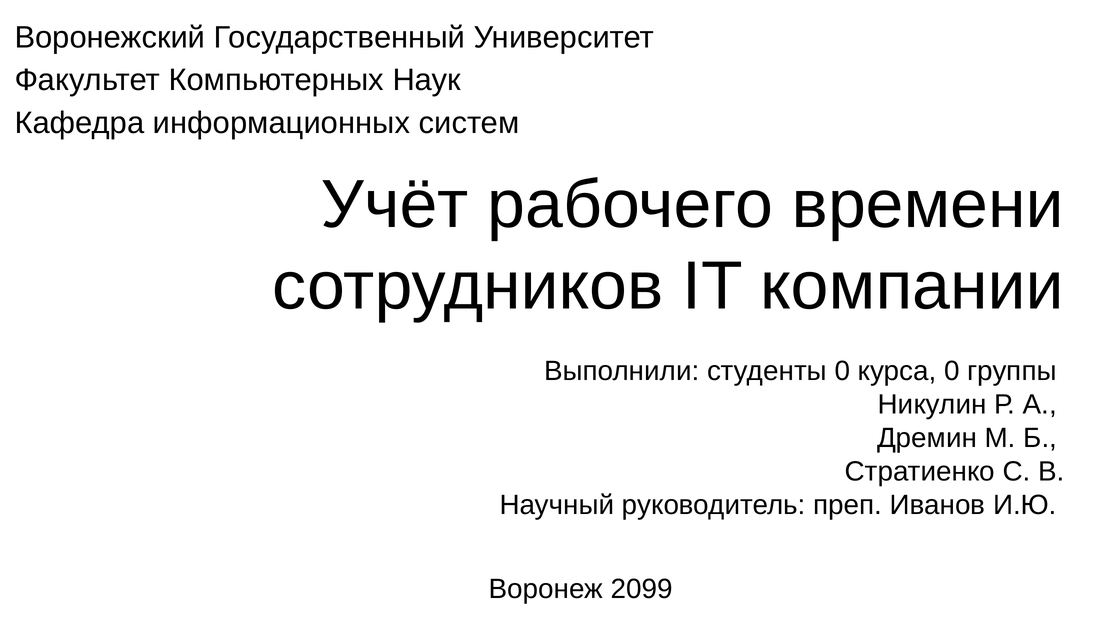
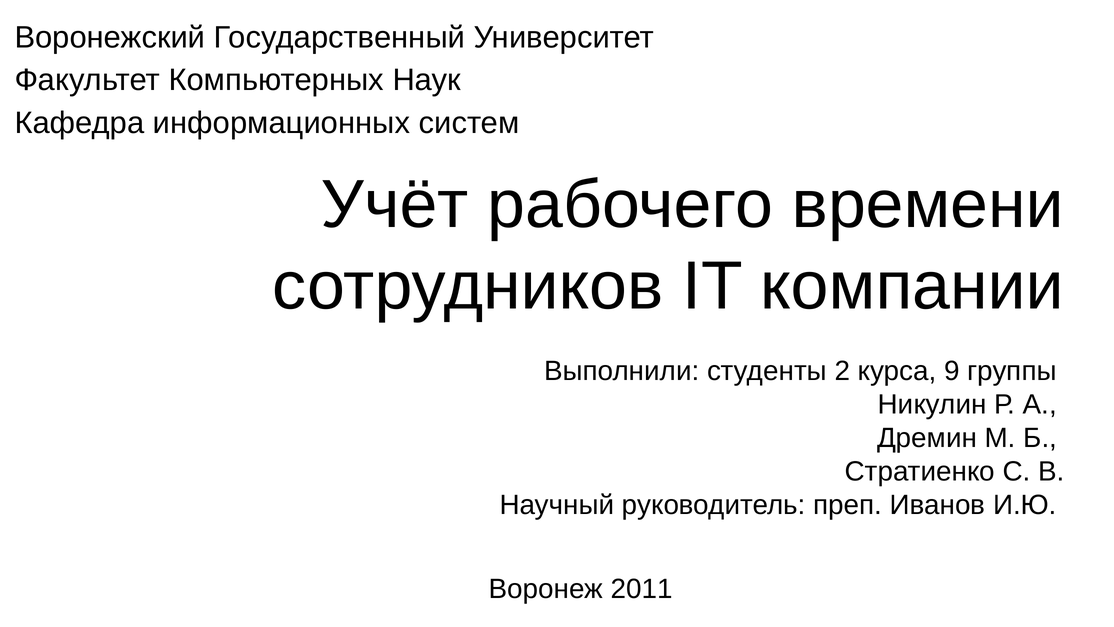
студенты 0: 0 -> 2
курса 0: 0 -> 9
2099: 2099 -> 2011
